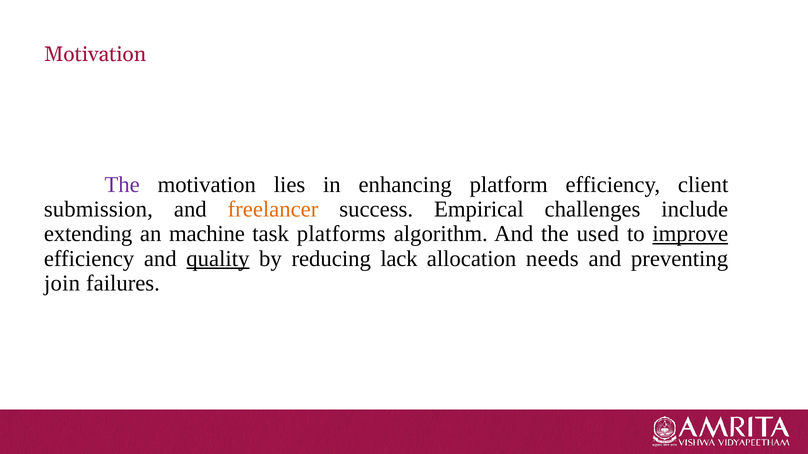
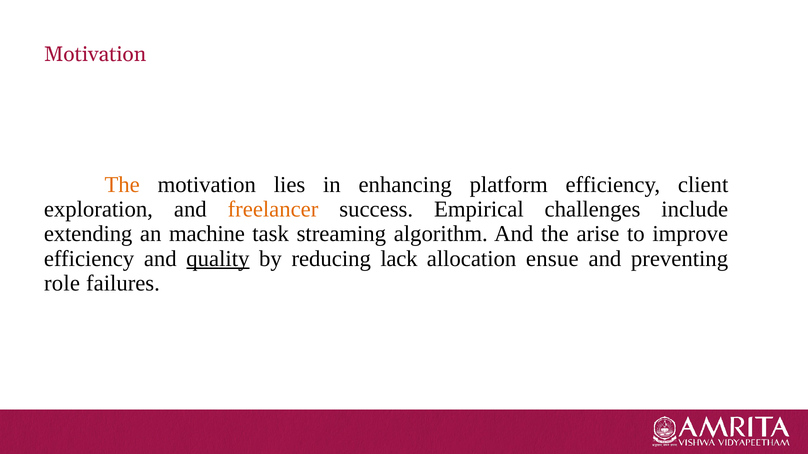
The at (122, 185) colour: purple -> orange
submission: submission -> exploration
platforms: platforms -> streaming
used: used -> arise
improve underline: present -> none
needs: needs -> ensue
join: join -> role
